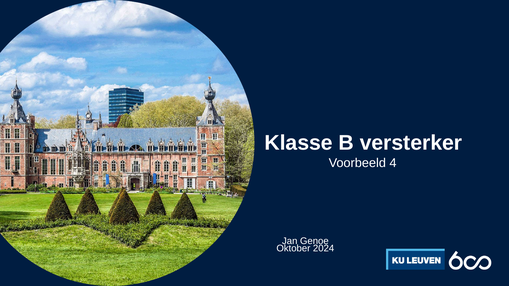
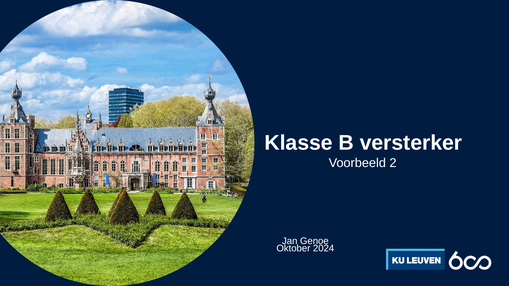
4: 4 -> 2
